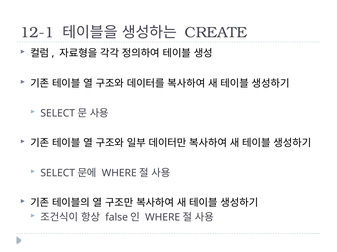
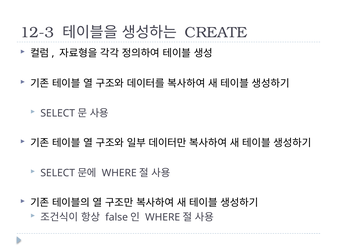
12-1: 12-1 -> 12-3
